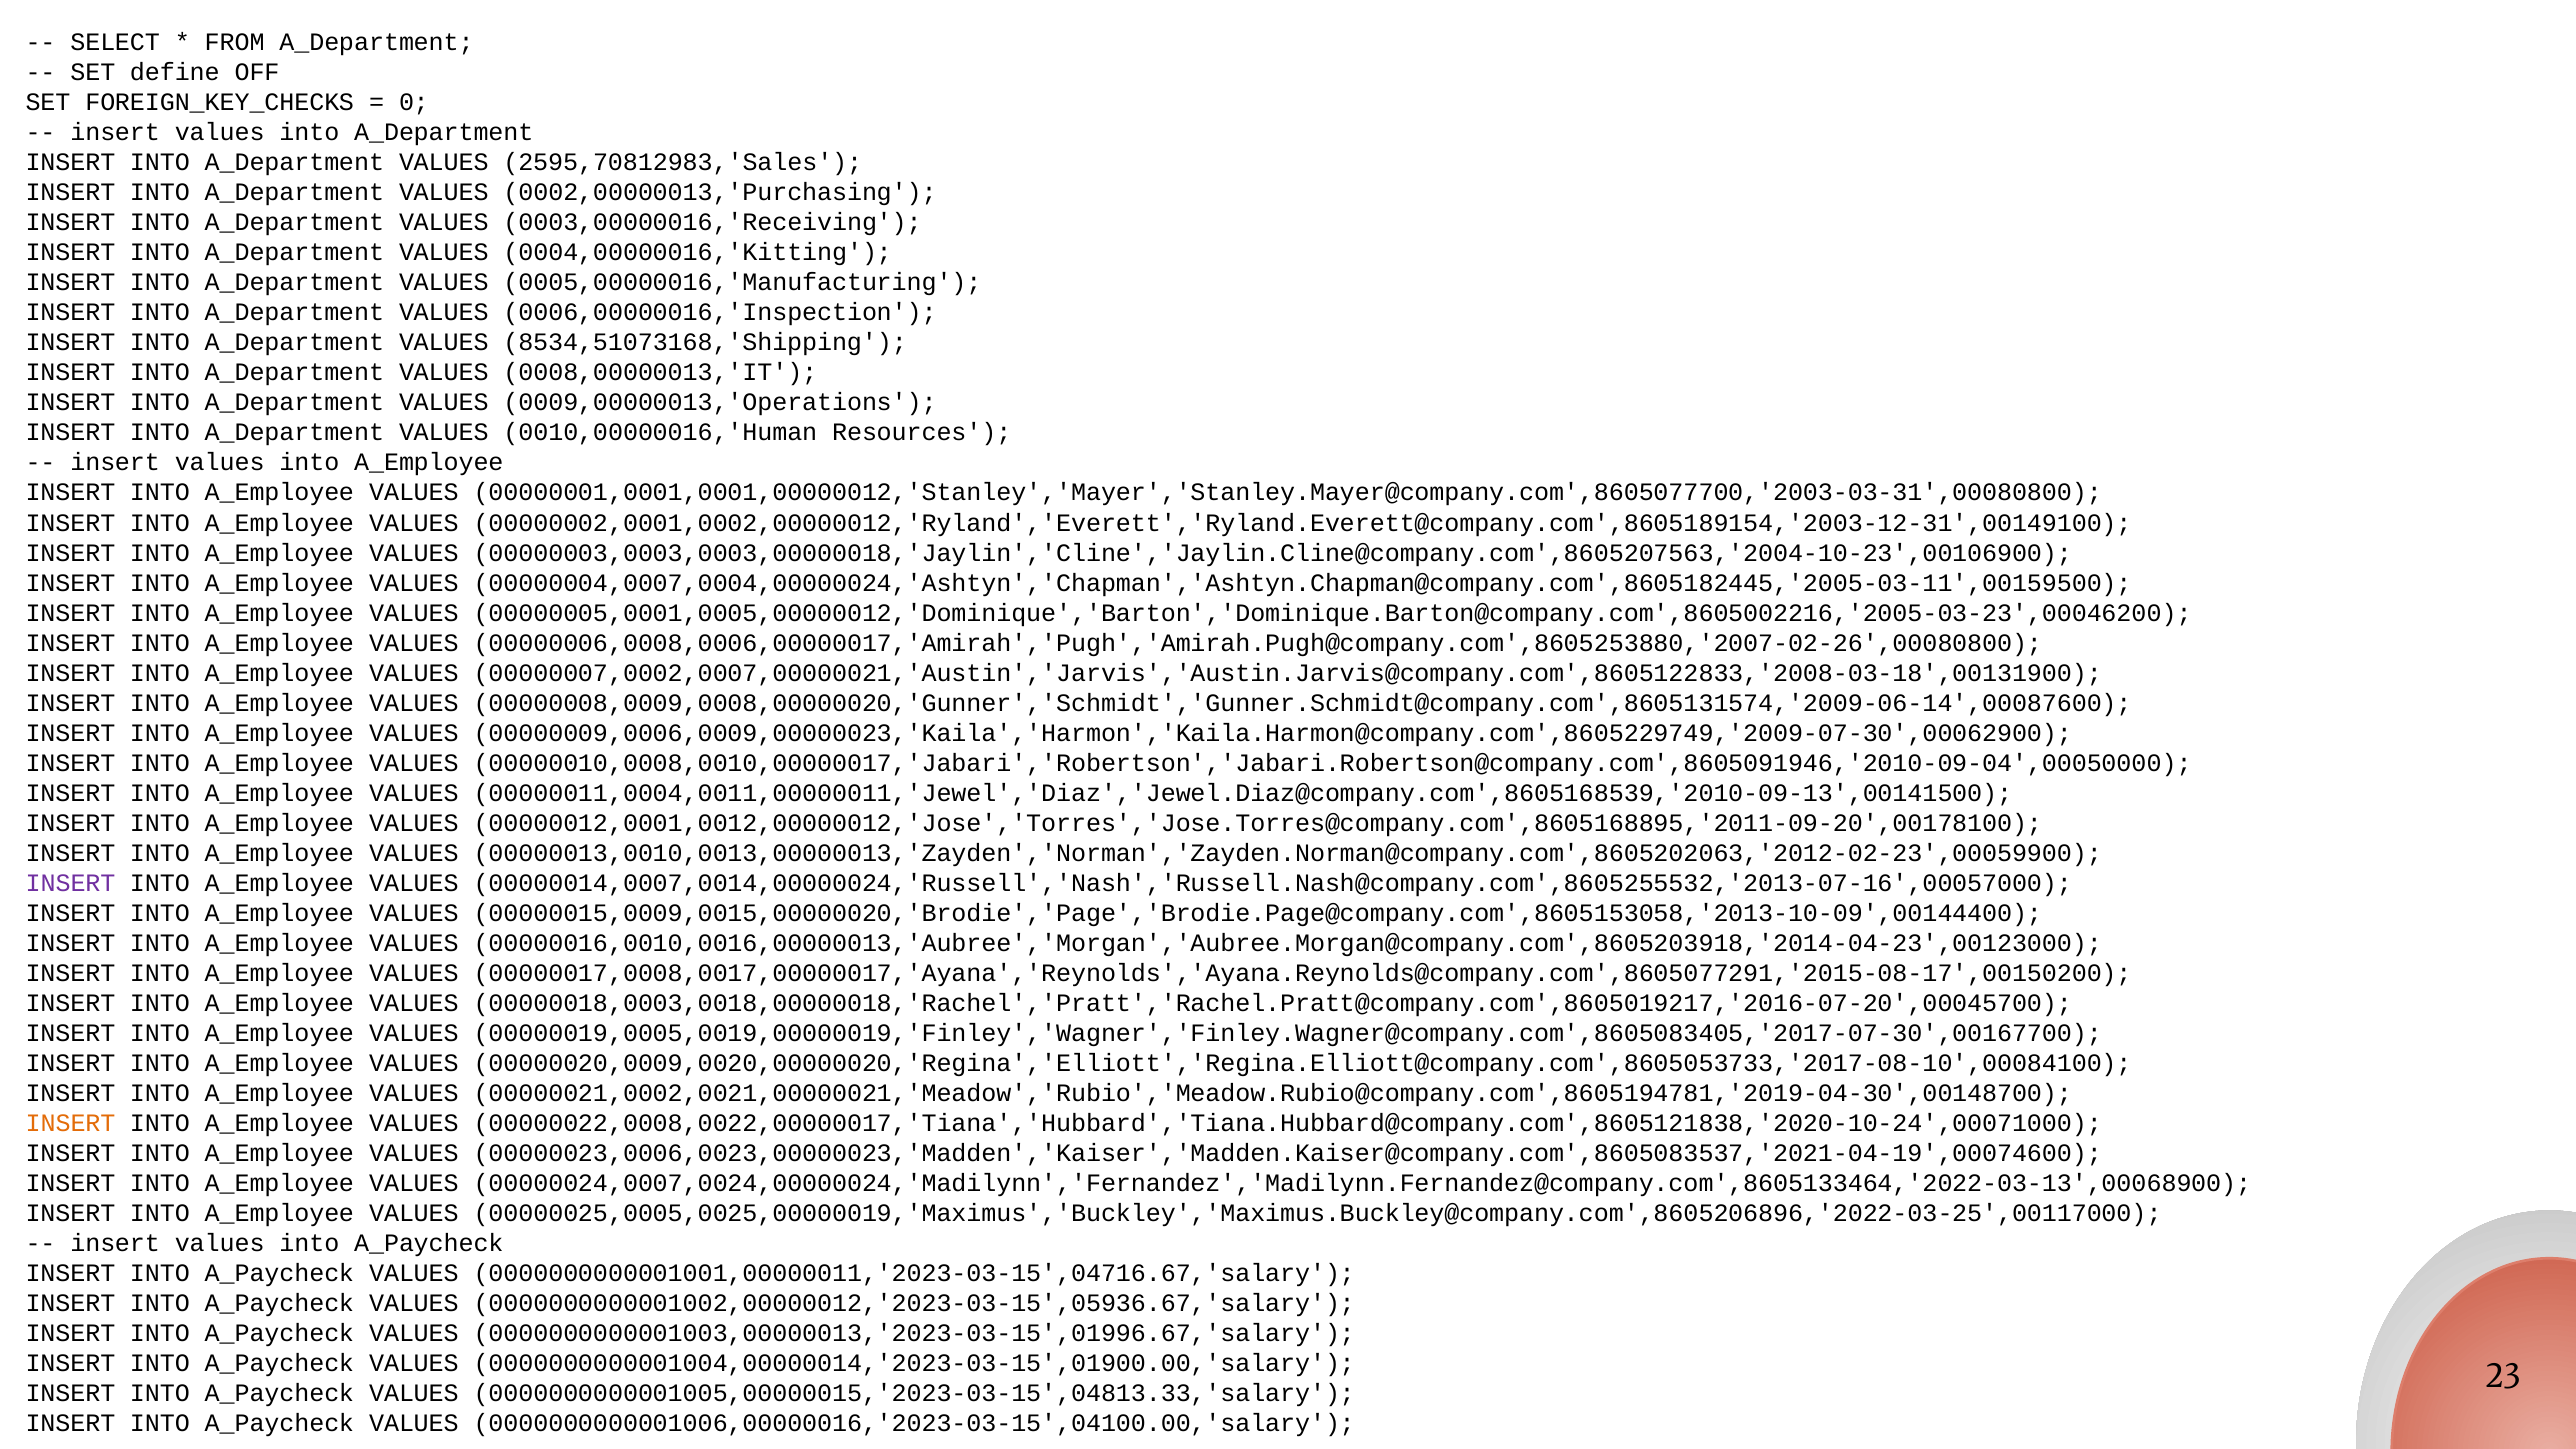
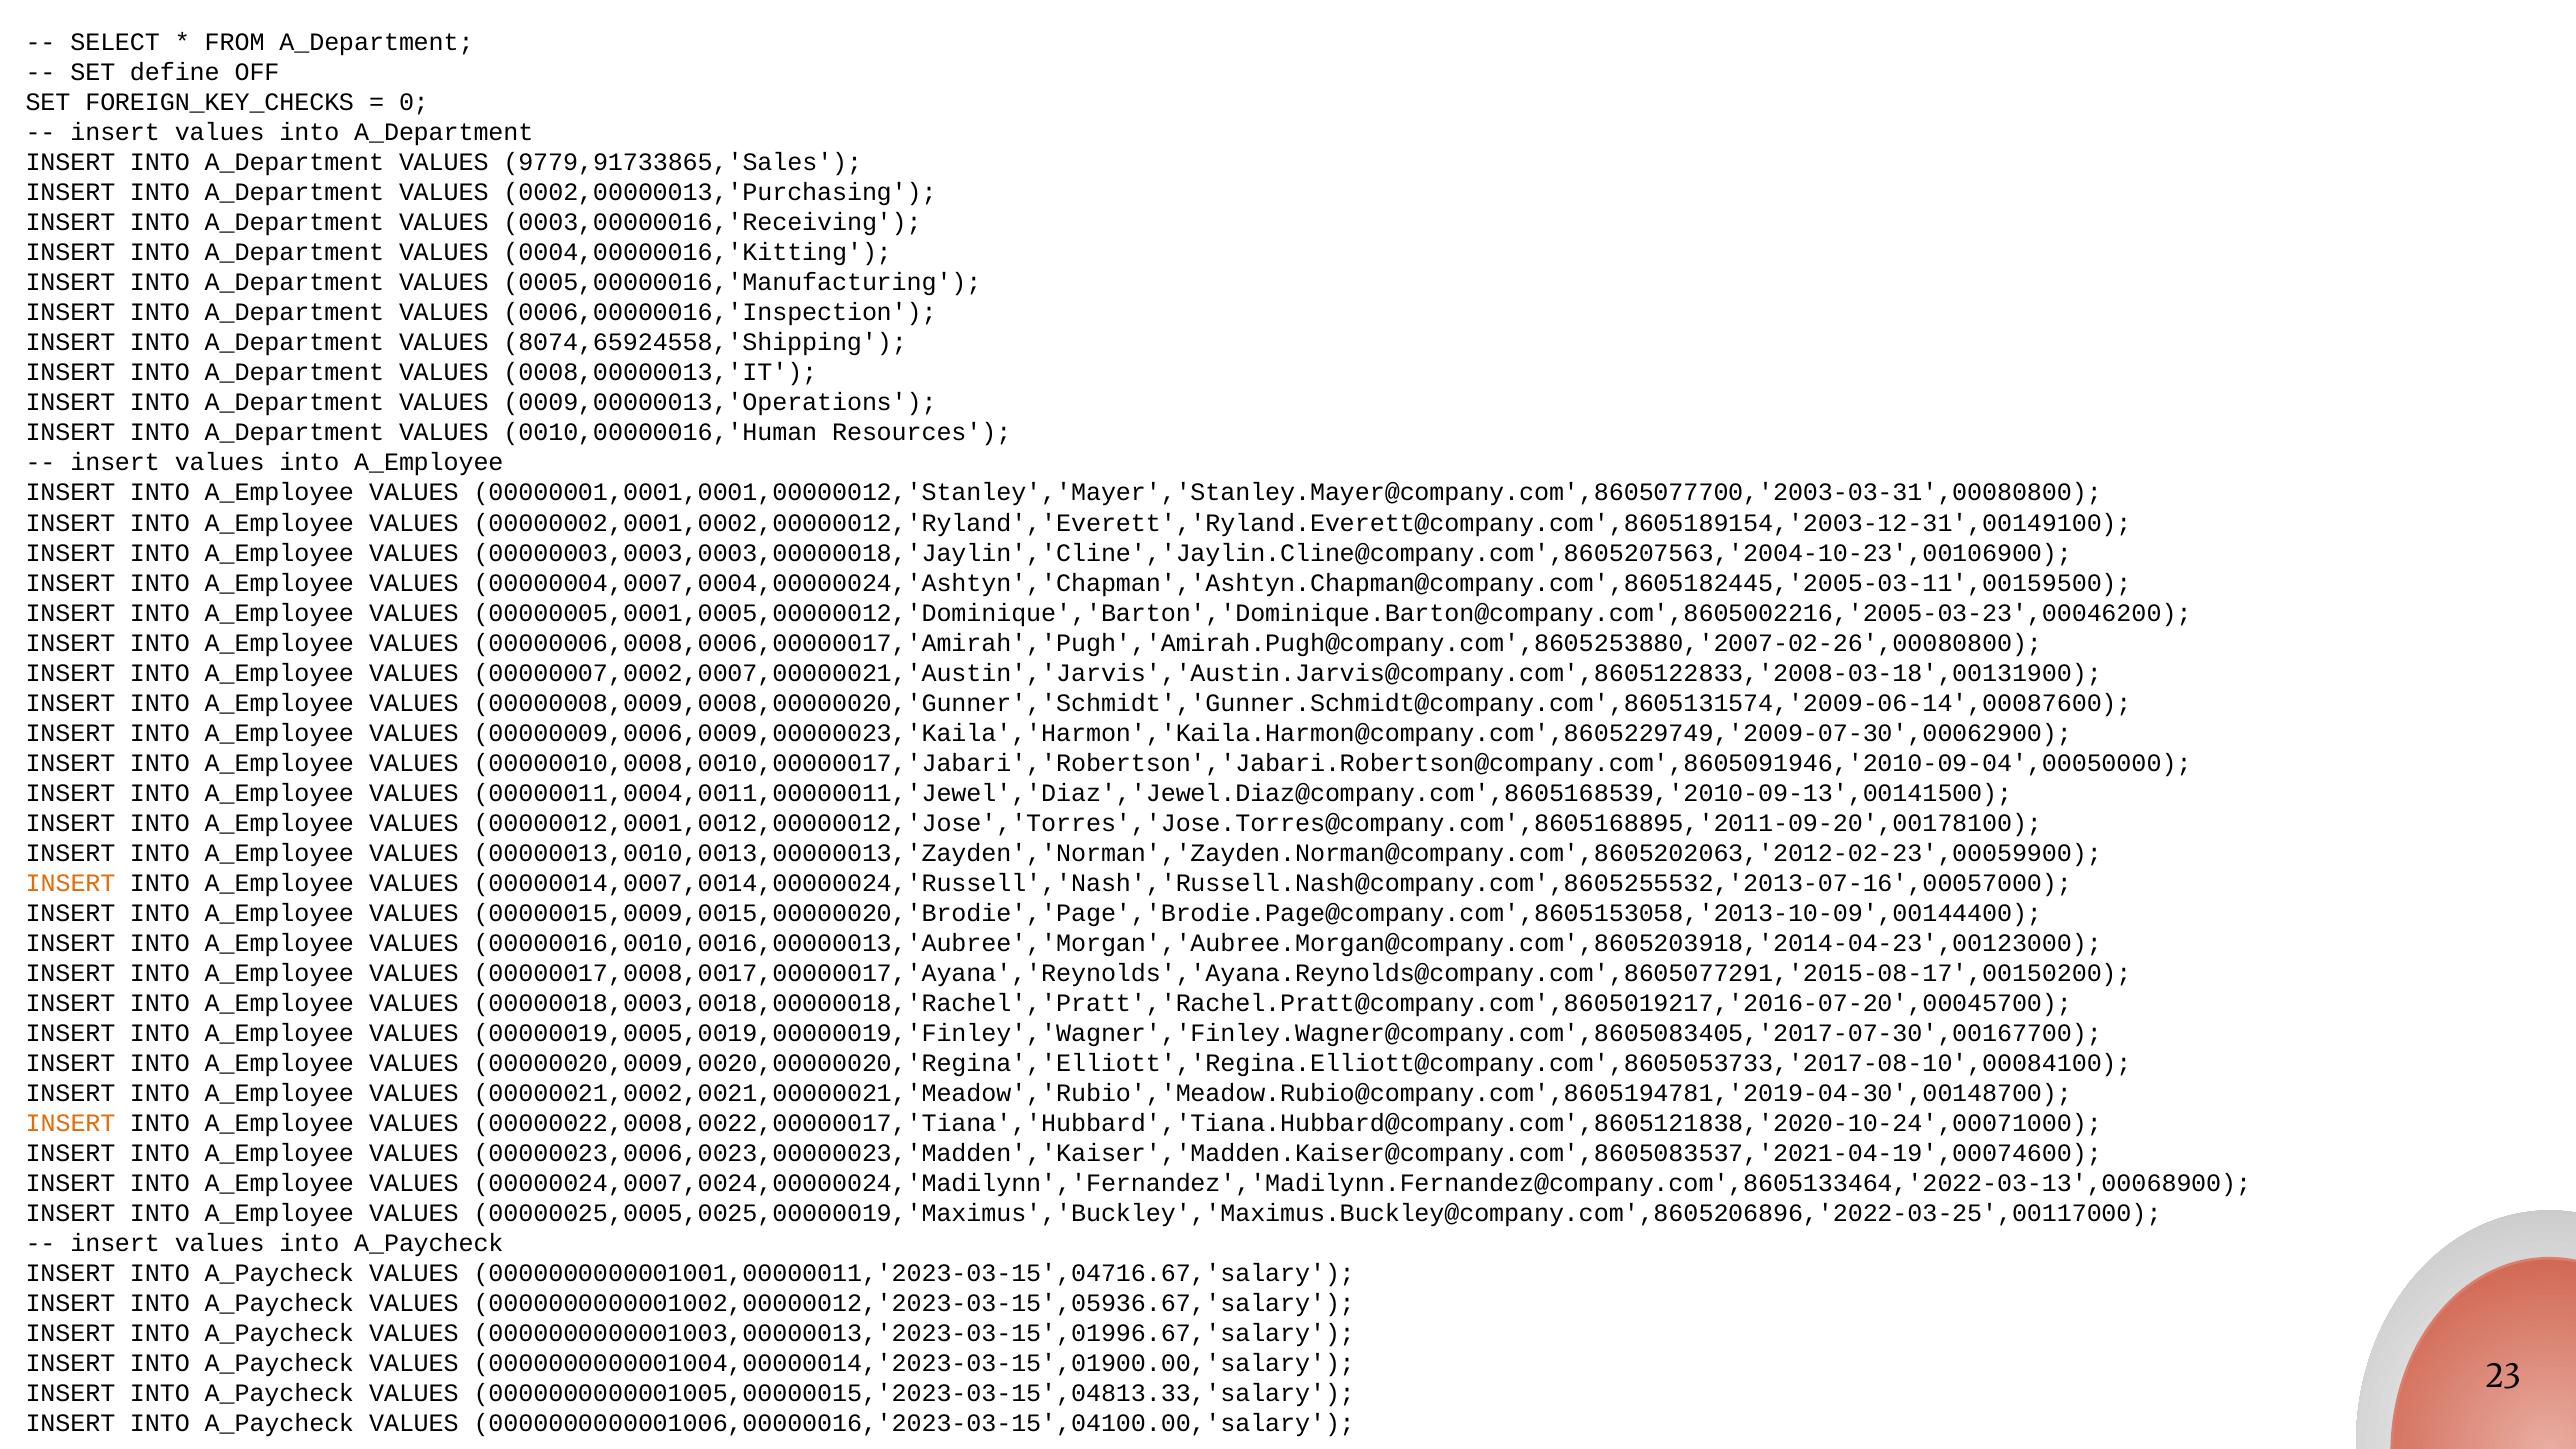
2595,70812983,'Sales: 2595,70812983,'Sales -> 9779,91733865,'Sales
8534,51073168,'Shipping: 8534,51073168,'Shipping -> 8074,65924558,'Shipping
INSERT at (71, 883) colour: purple -> orange
